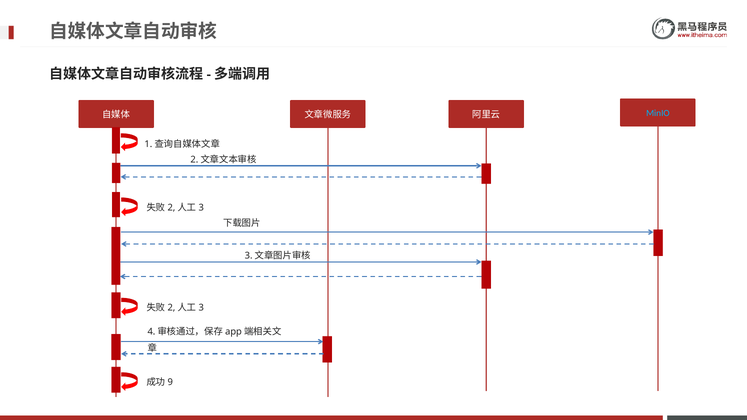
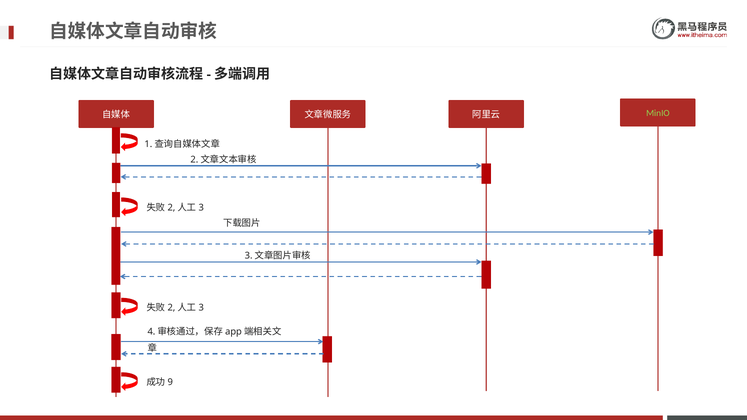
MinIO colour: light blue -> light green
